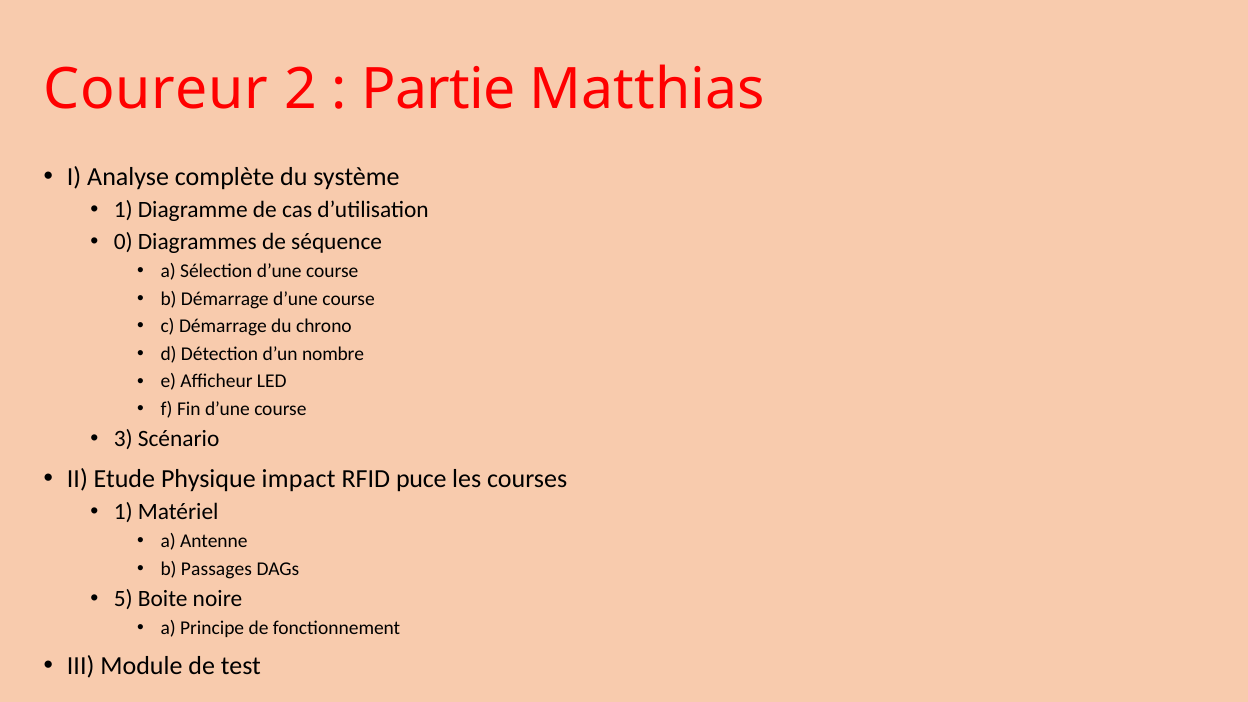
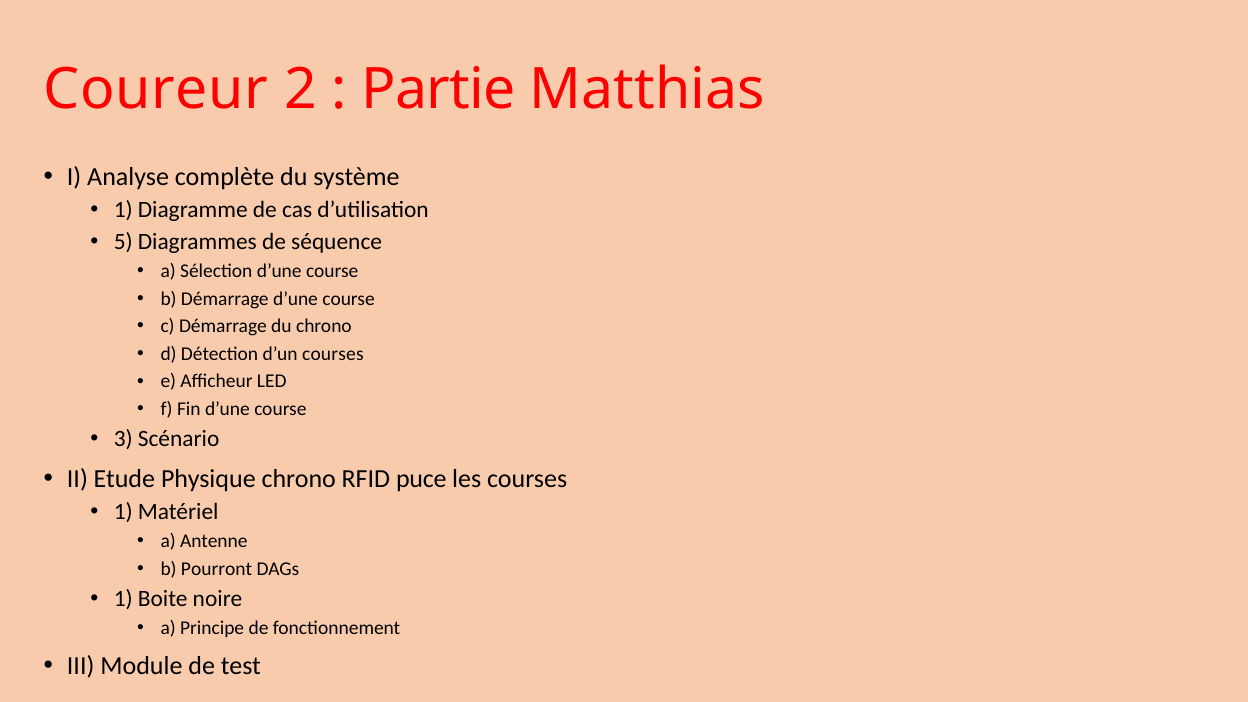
0: 0 -> 5
d’un nombre: nombre -> courses
Physique impact: impact -> chrono
Passages: Passages -> Pourront
5 at (123, 598): 5 -> 1
